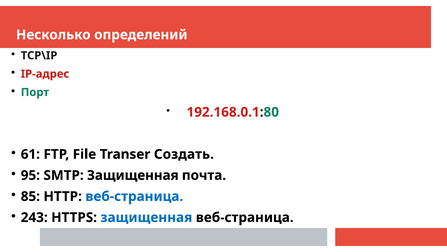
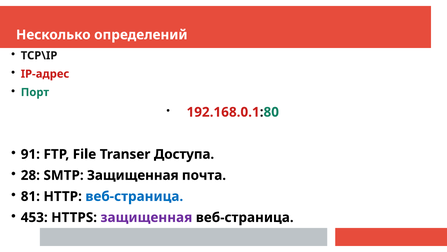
61: 61 -> 91
Создать: Создать -> Доступа
95: 95 -> 28
85: 85 -> 81
243: 243 -> 453
защищенная at (146, 217) colour: blue -> purple
